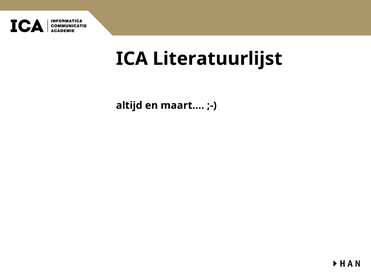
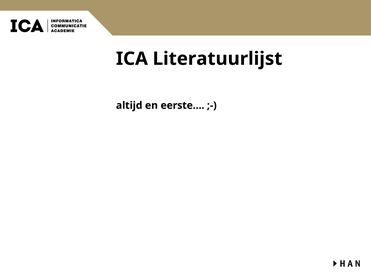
maart…: maart… -> eerste…
